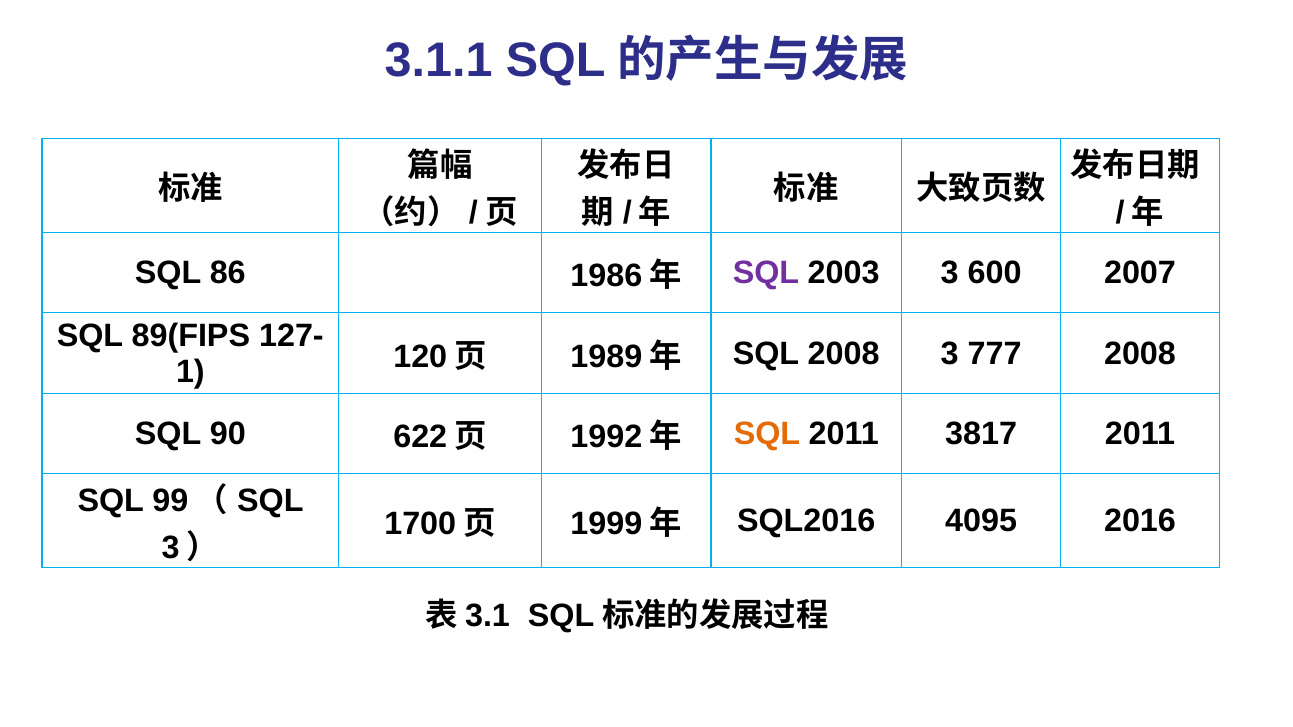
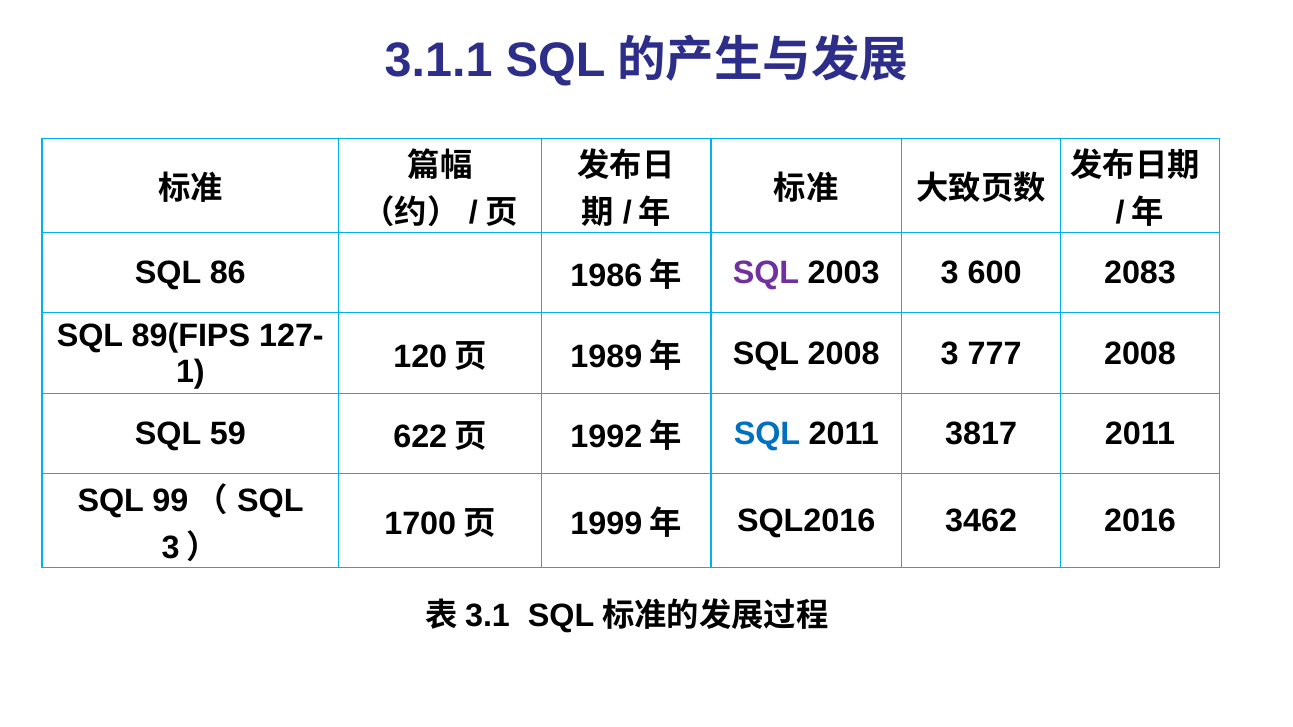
2007: 2007 -> 2083
90: 90 -> 59
SQL at (767, 434) colour: orange -> blue
4095: 4095 -> 3462
